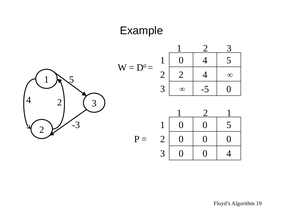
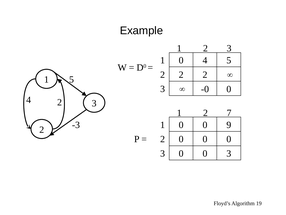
4 at (205, 75): 4 -> 2
-5: -5 -> -0
2 1: 1 -> 7
5 at (229, 125): 5 -> 9
0 4: 4 -> 3
